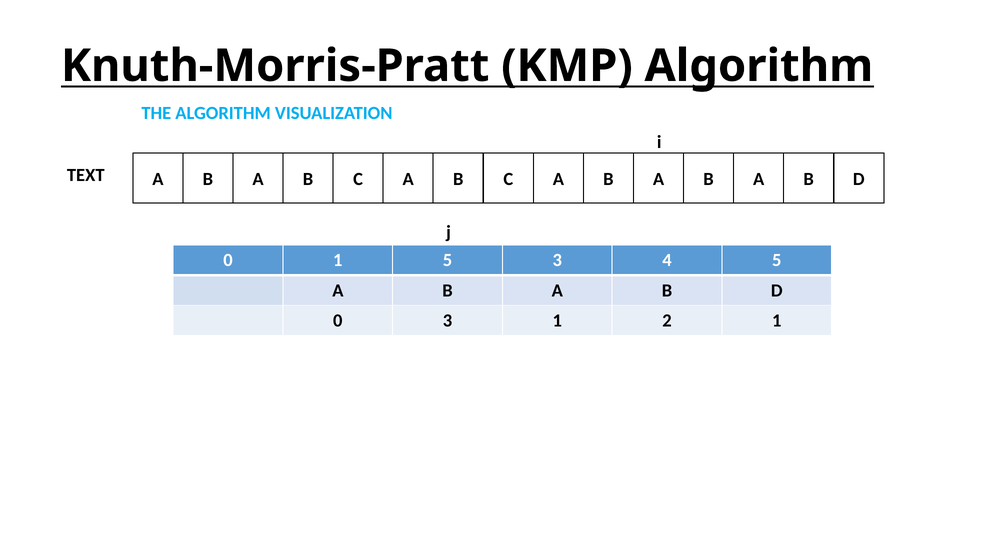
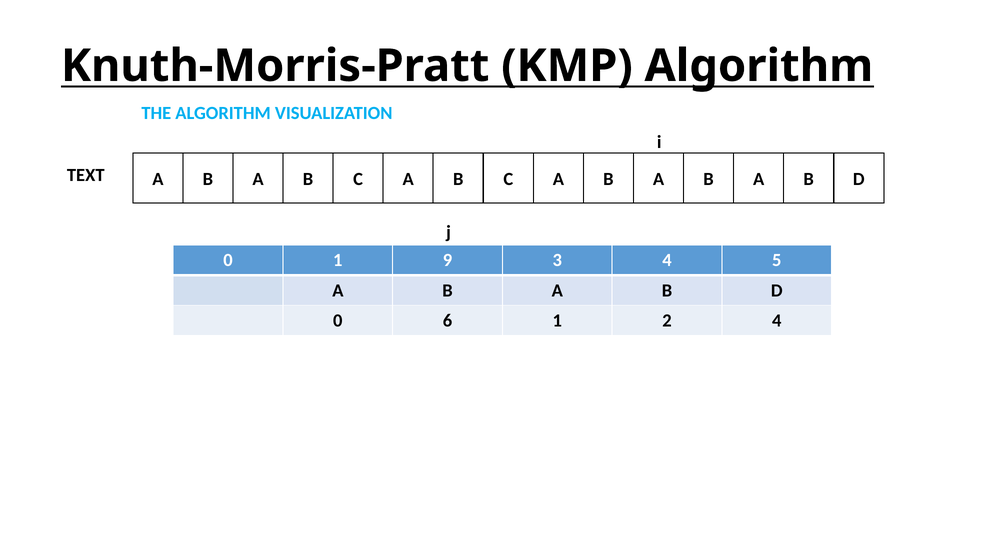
1 5: 5 -> 9
0 3: 3 -> 6
2 1: 1 -> 4
